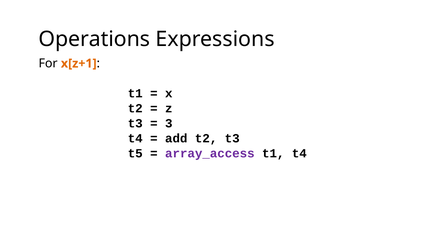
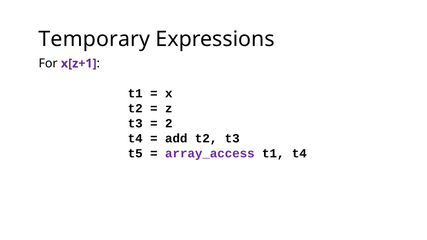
Operations: Operations -> Temporary
x[z+1 colour: orange -> purple
3: 3 -> 2
